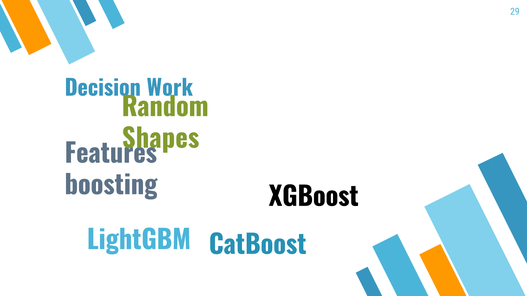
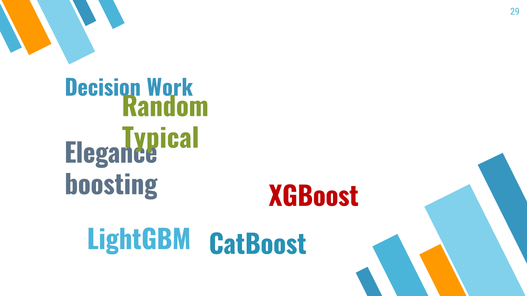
Shapes: Shapes -> Typical
Features: Features -> Elegance
XGBoost colour: black -> red
